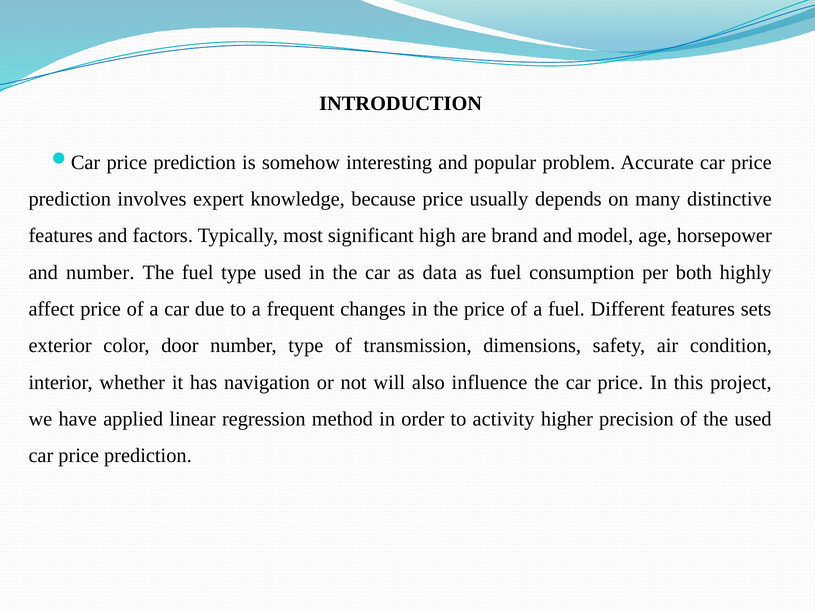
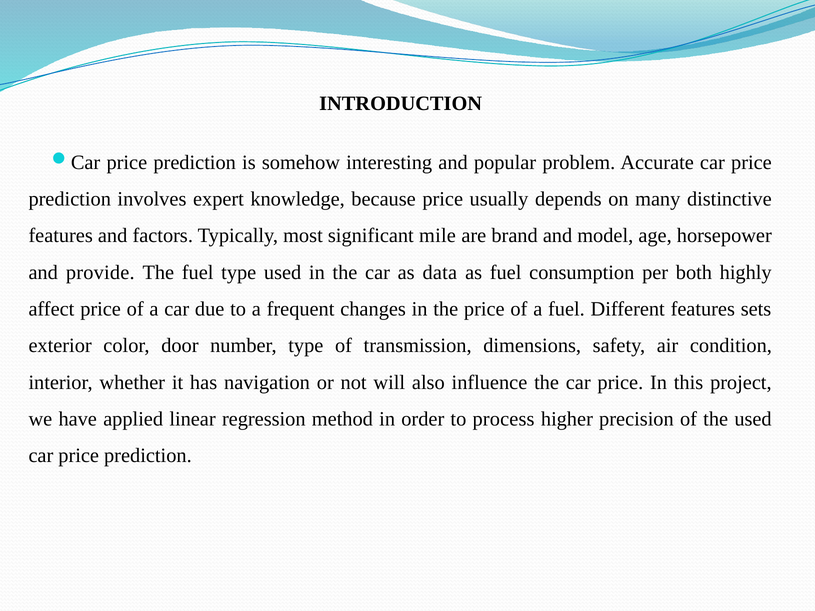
high: high -> mile
and number: number -> provide
activity: activity -> process
